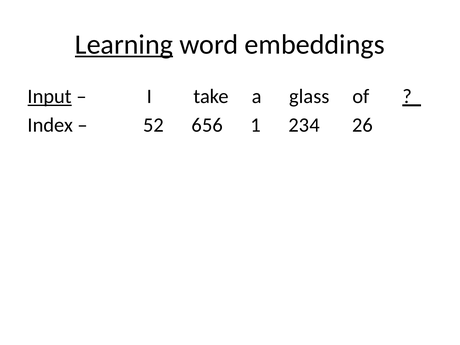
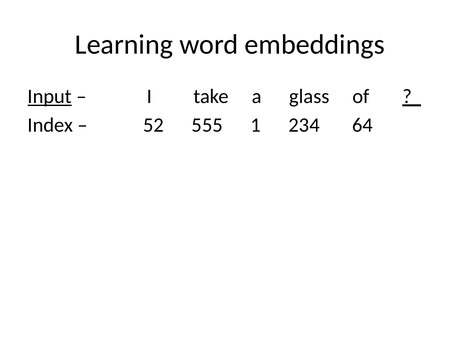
Learning underline: present -> none
656: 656 -> 555
26: 26 -> 64
